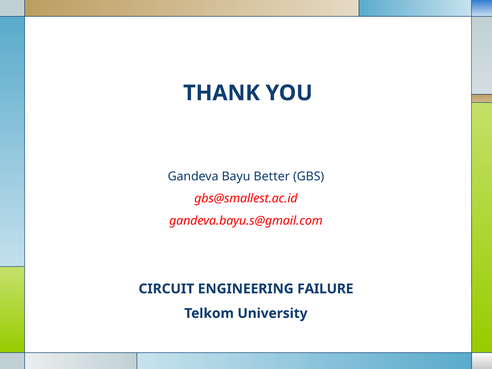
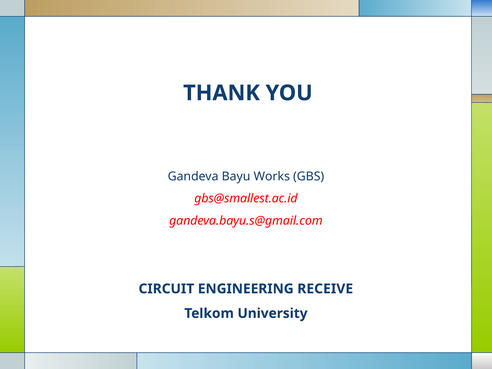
Better: Better -> Works
FAILURE: FAILURE -> RECEIVE
